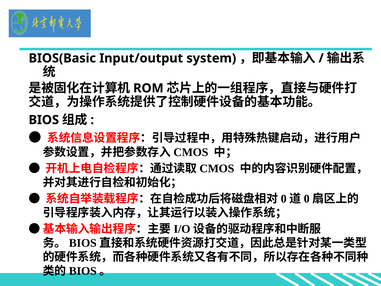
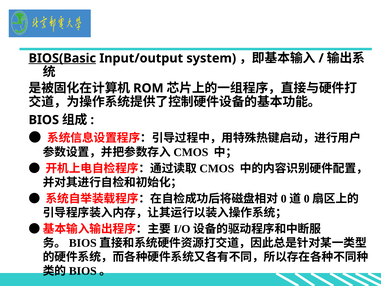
BIOS(Basic underline: none -> present
